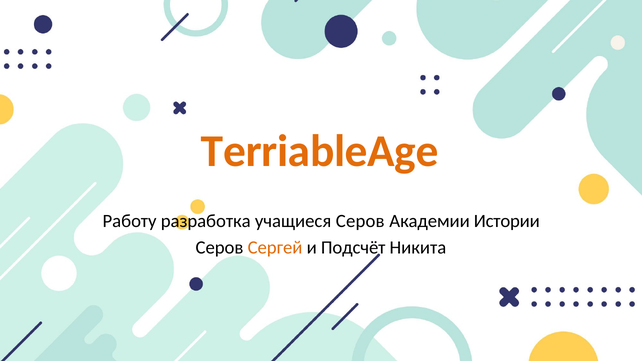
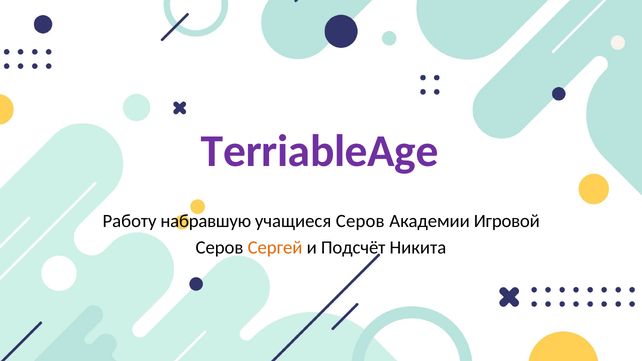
TerriableAge colour: orange -> purple
разработка: разработка -> набравшую
Истории: Истории -> Игровой
